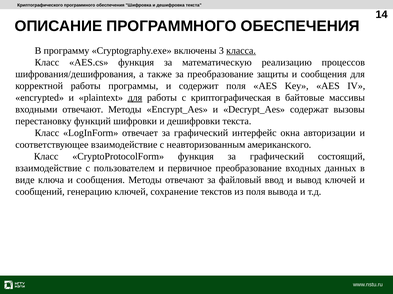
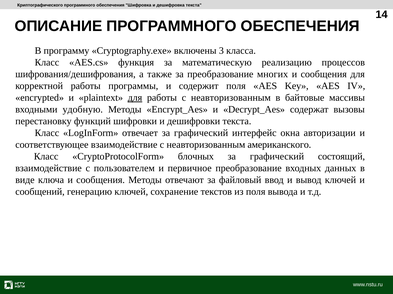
класса underline: present -> none
защиты: защиты -> многих
работы с криптографическая: криптографическая -> неавторизованным
входными отвечают: отвечают -> удобную
CryptoProtocolForm функция: функция -> блочных
